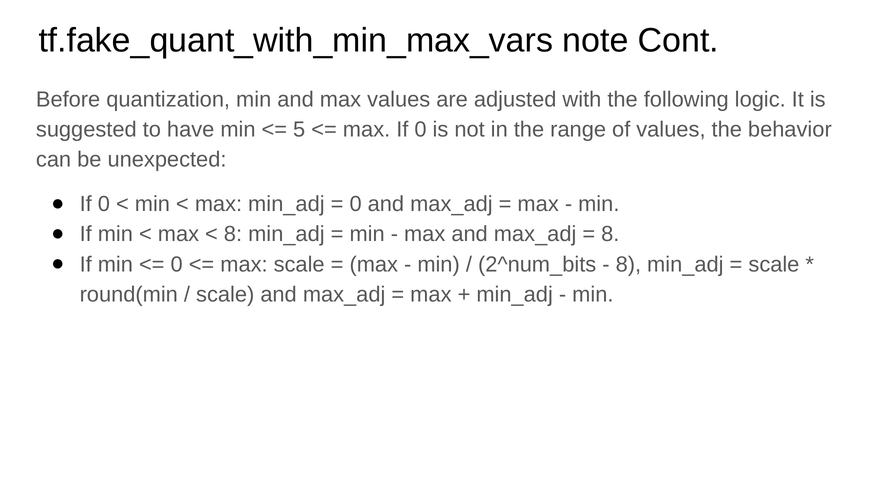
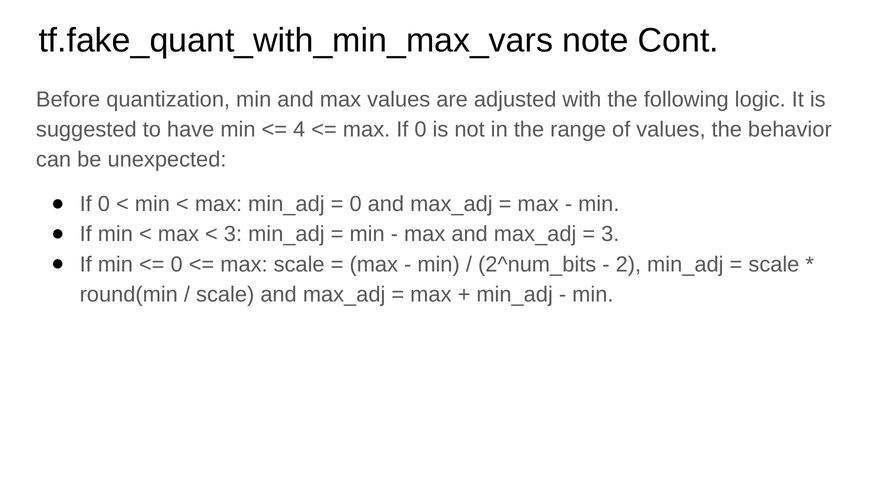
5: 5 -> 4
8 at (233, 235): 8 -> 3
8 at (610, 235): 8 -> 3
8 at (628, 265): 8 -> 2
